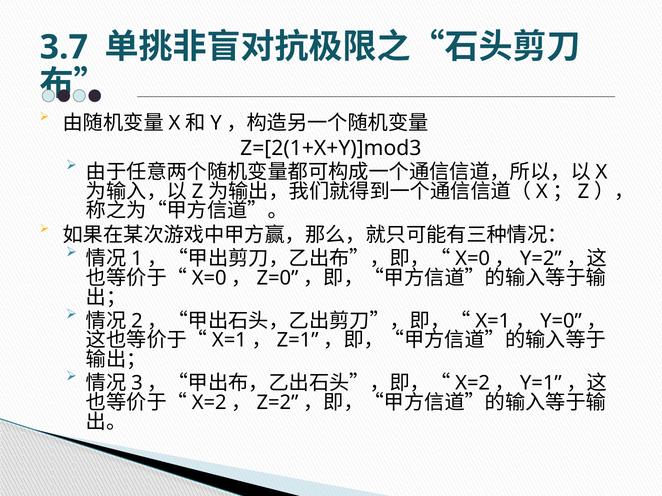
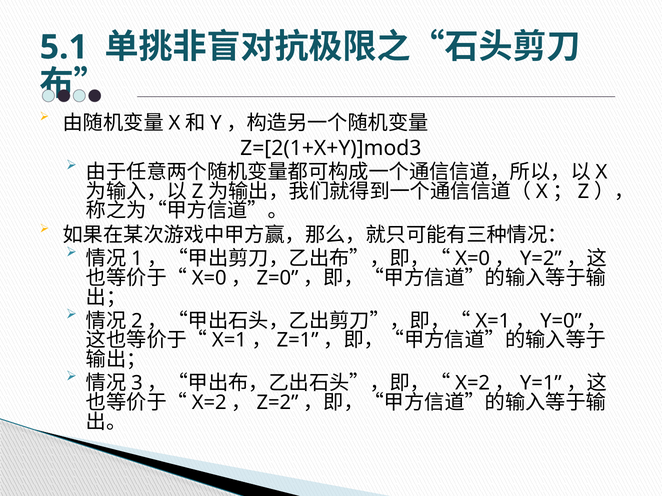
3.7: 3.7 -> 5.1
